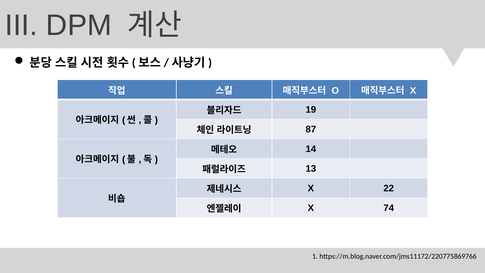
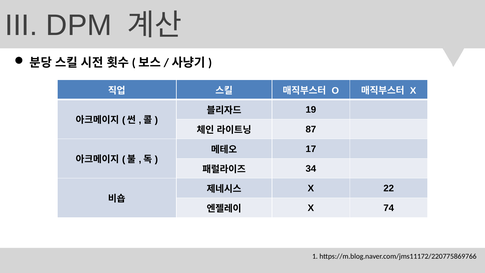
14: 14 -> 17
13: 13 -> 34
